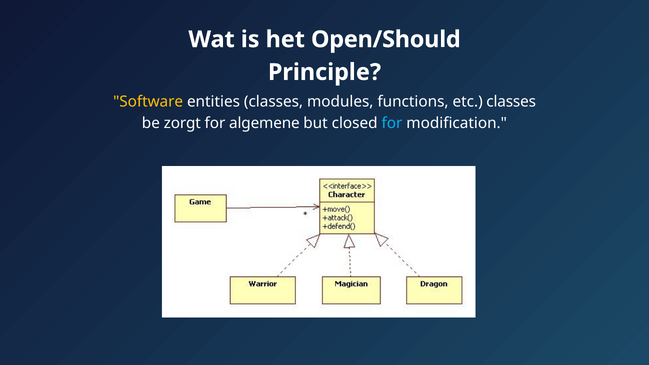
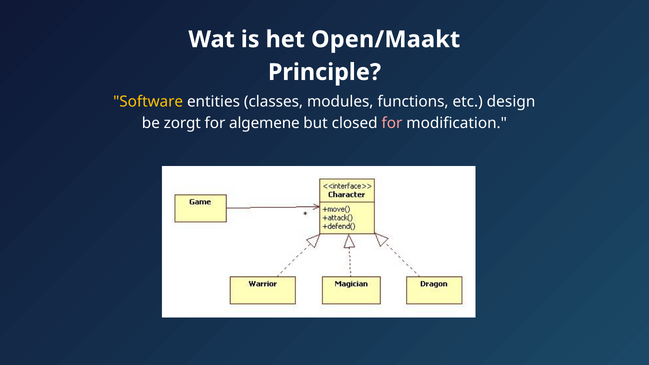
Open/Should: Open/Should -> Open/Maakt
etc classes: classes -> design
for at (392, 123) colour: light blue -> pink
